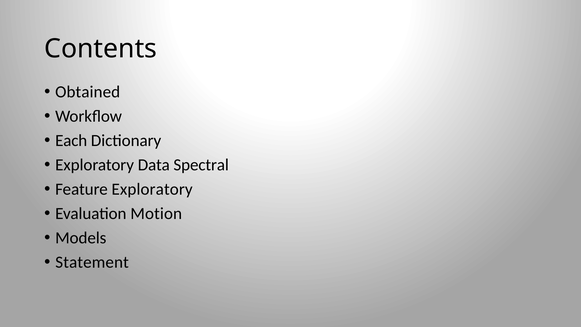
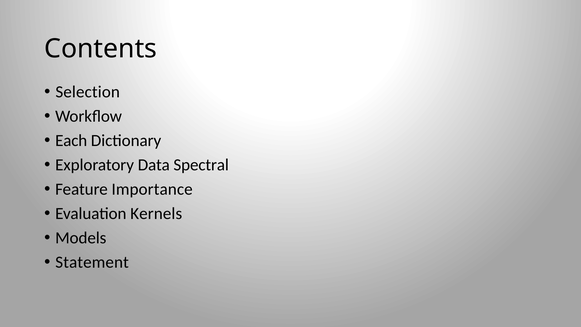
Obtained: Obtained -> Selection
Feature Exploratory: Exploratory -> Importance
Motion: Motion -> Kernels
